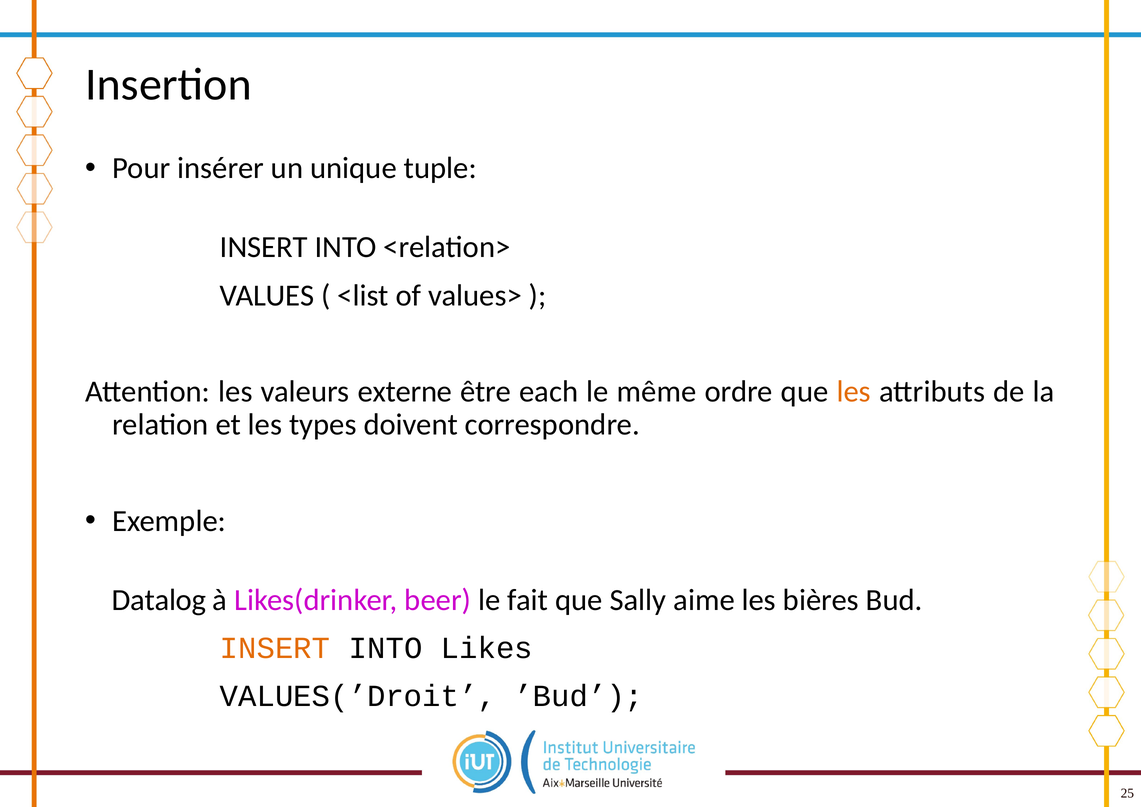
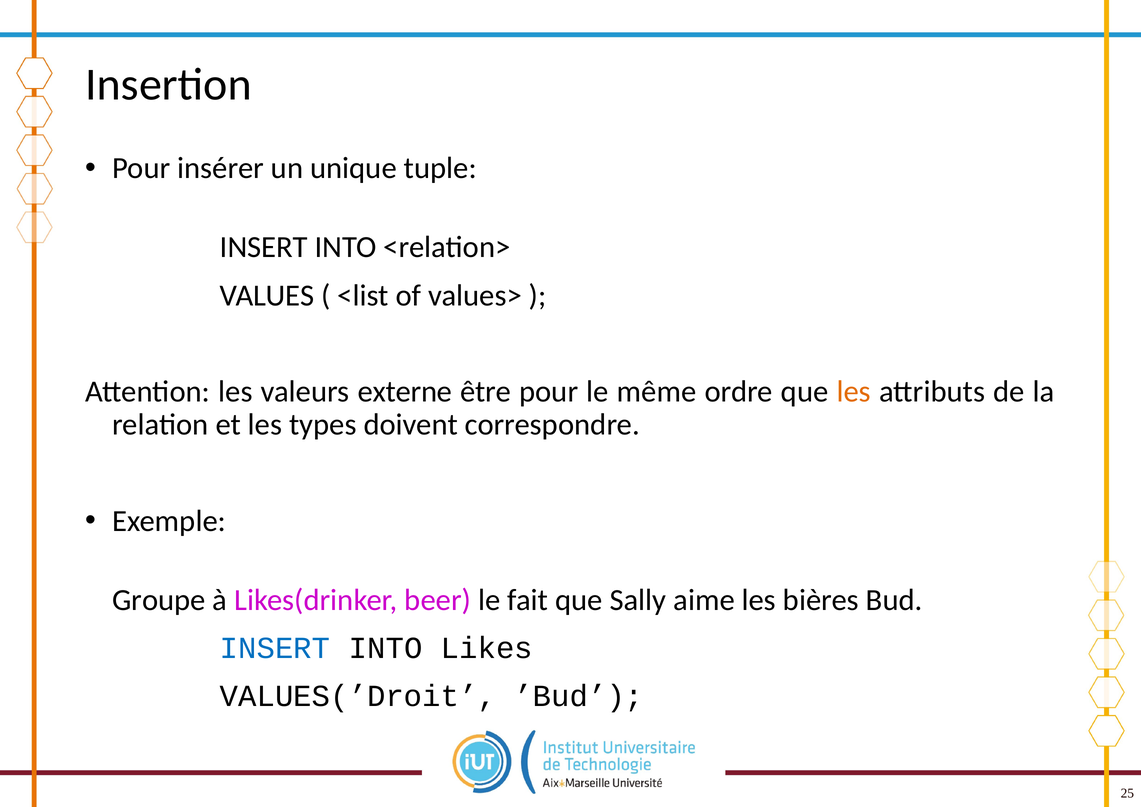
être each: each -> pour
Datalog: Datalog -> Groupe
INSERT at (275, 648) colour: orange -> blue
